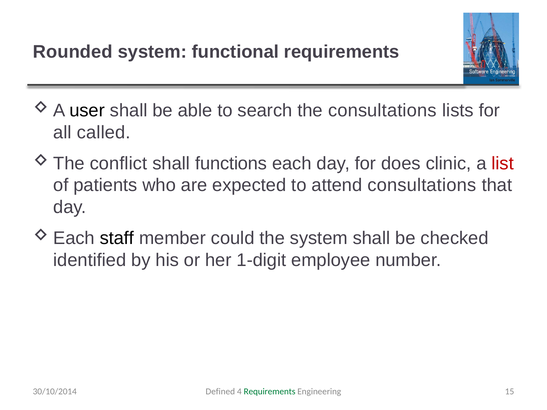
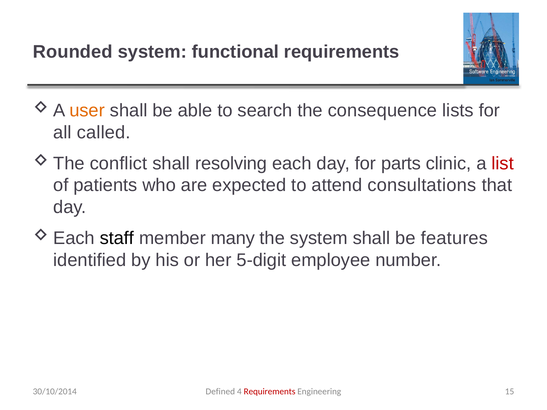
user colour: black -> orange
the consultations: consultations -> consequence
functions: functions -> resolving
does: does -> parts
could: could -> many
checked: checked -> features
1-digit: 1-digit -> 5-digit
Requirements at (270, 392) colour: green -> red
